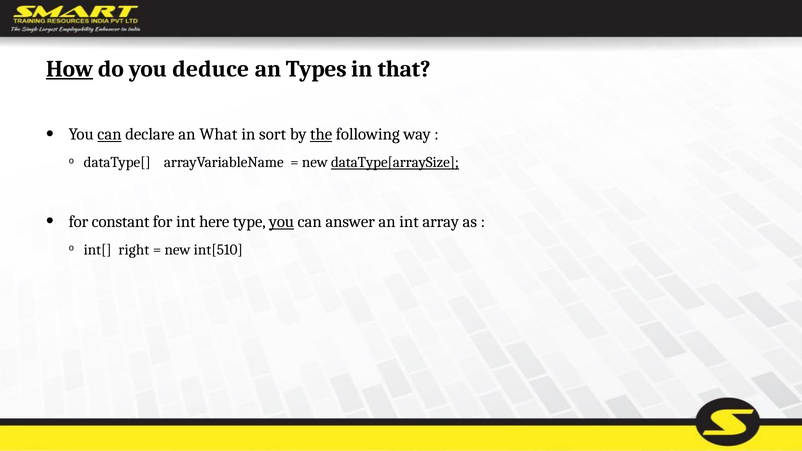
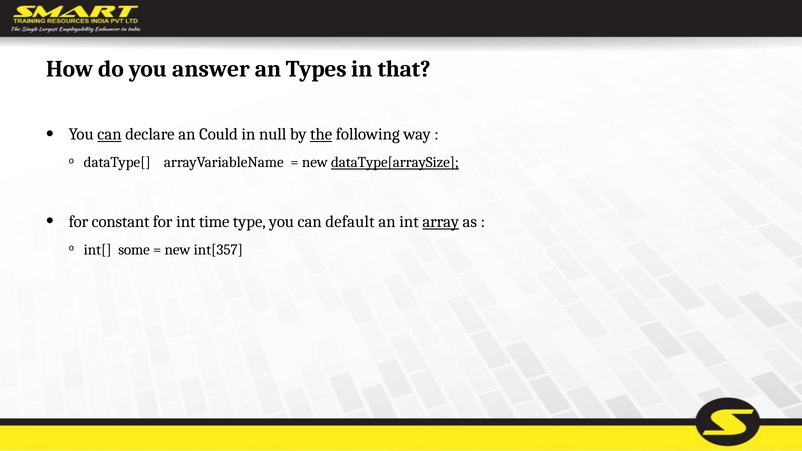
How underline: present -> none
deduce: deduce -> answer
What: What -> Could
sort: sort -> null
here: here -> time
you at (281, 222) underline: present -> none
answer: answer -> default
array underline: none -> present
right: right -> some
int[510: int[510 -> int[357
